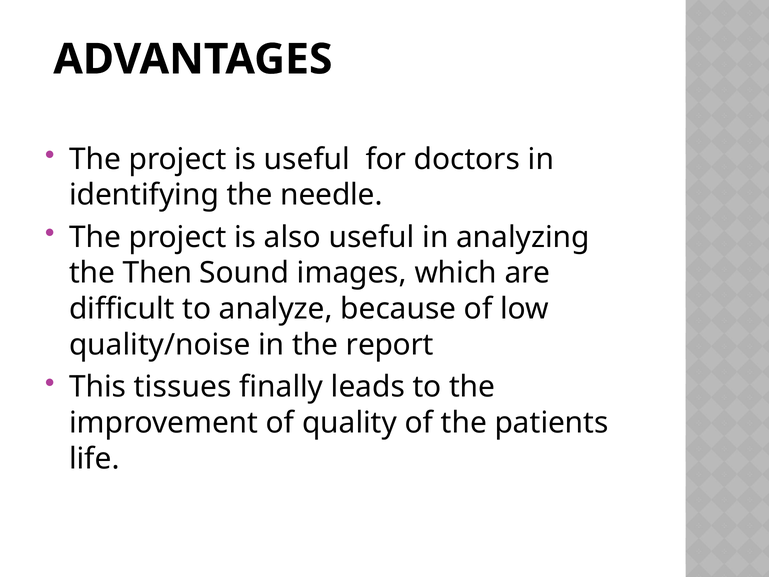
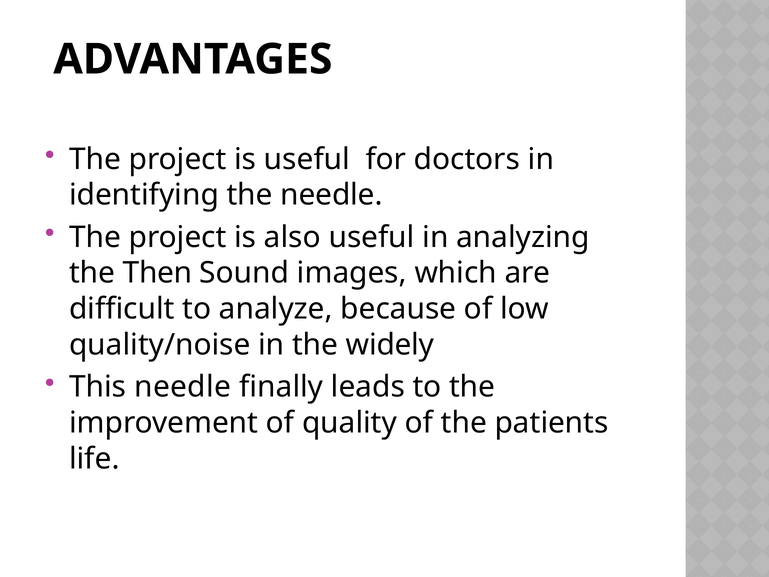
report: report -> widely
This tissues: tissues -> needle
